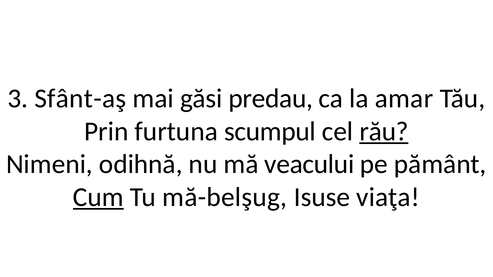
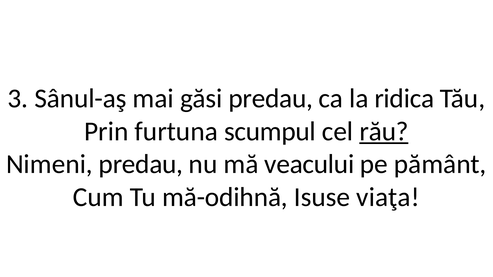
Sfânt-aş: Sfânt-aş -> Sânul-aş
amar: amar -> ridica
Nimeni odihnă: odihnă -> predau
Cum underline: present -> none
mă-belşug: mă-belşug -> mă-odihnă
